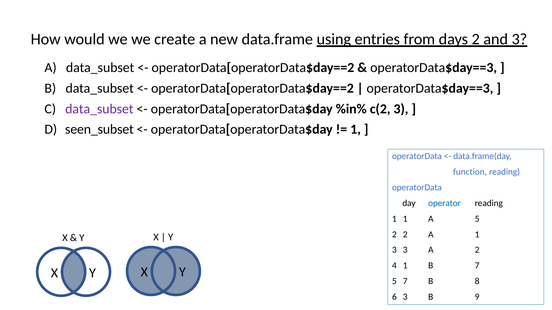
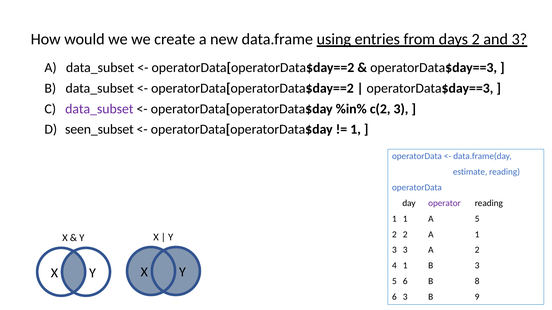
function: function -> estimate
operator colour: blue -> purple
B 7: 7 -> 3
5 7: 7 -> 6
